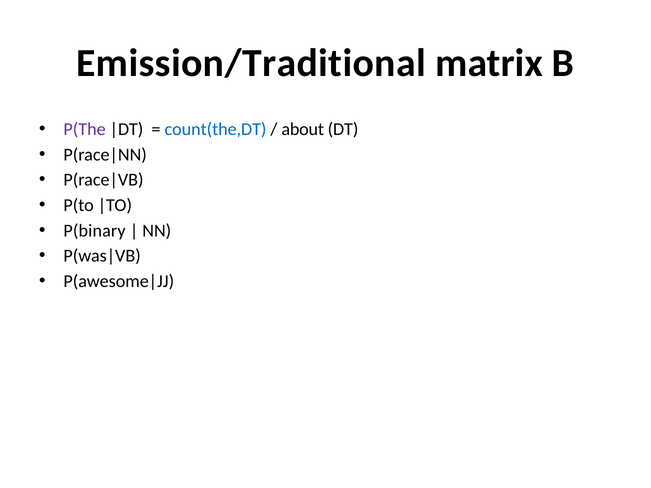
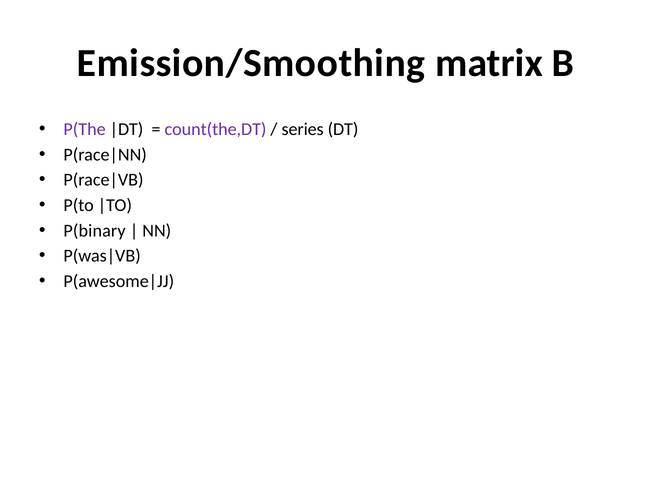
Emission/Traditional: Emission/Traditional -> Emission/Smoothing
count(the,DT colour: blue -> purple
about: about -> series
